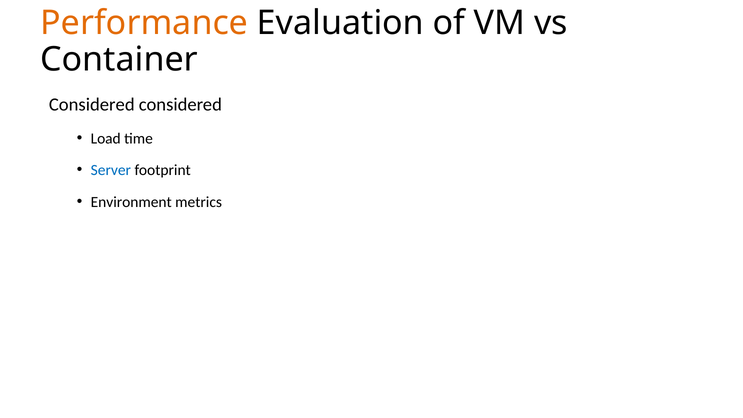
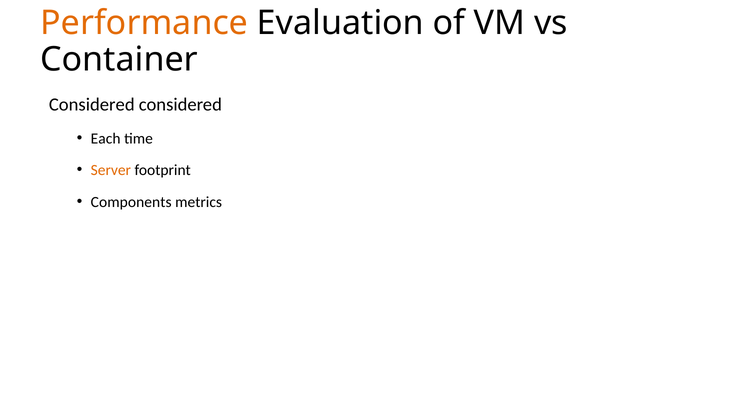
Load: Load -> Each
Server colour: blue -> orange
Environment: Environment -> Components
